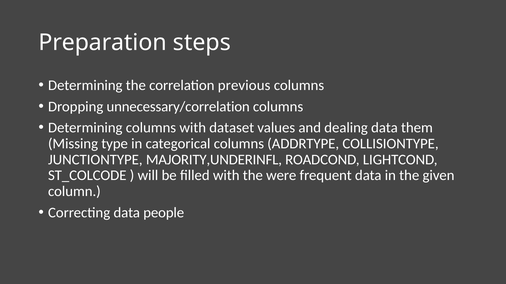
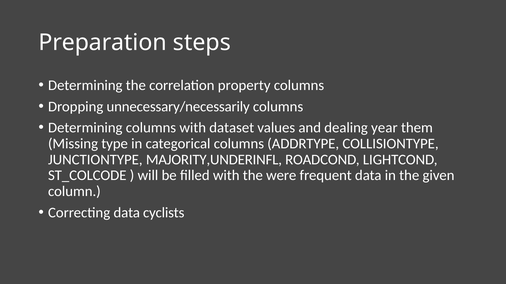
previous: previous -> property
unnecessary/correlation: unnecessary/correlation -> unnecessary/necessarily
dealing data: data -> year
people: people -> cyclists
